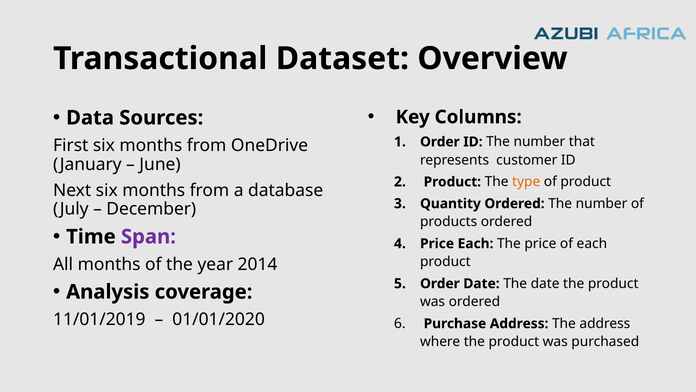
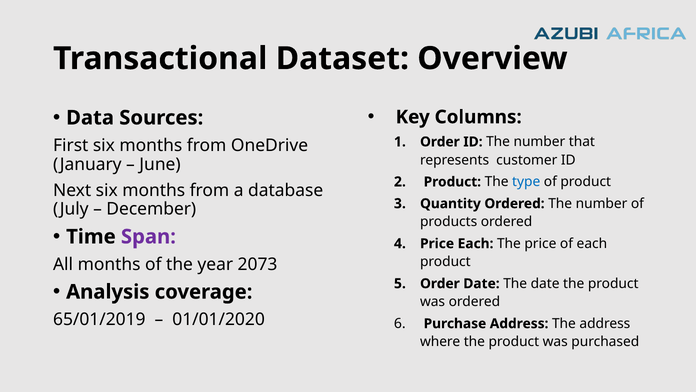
type colour: orange -> blue
2014: 2014 -> 2073
11/01/2019: 11/01/2019 -> 65/01/2019
